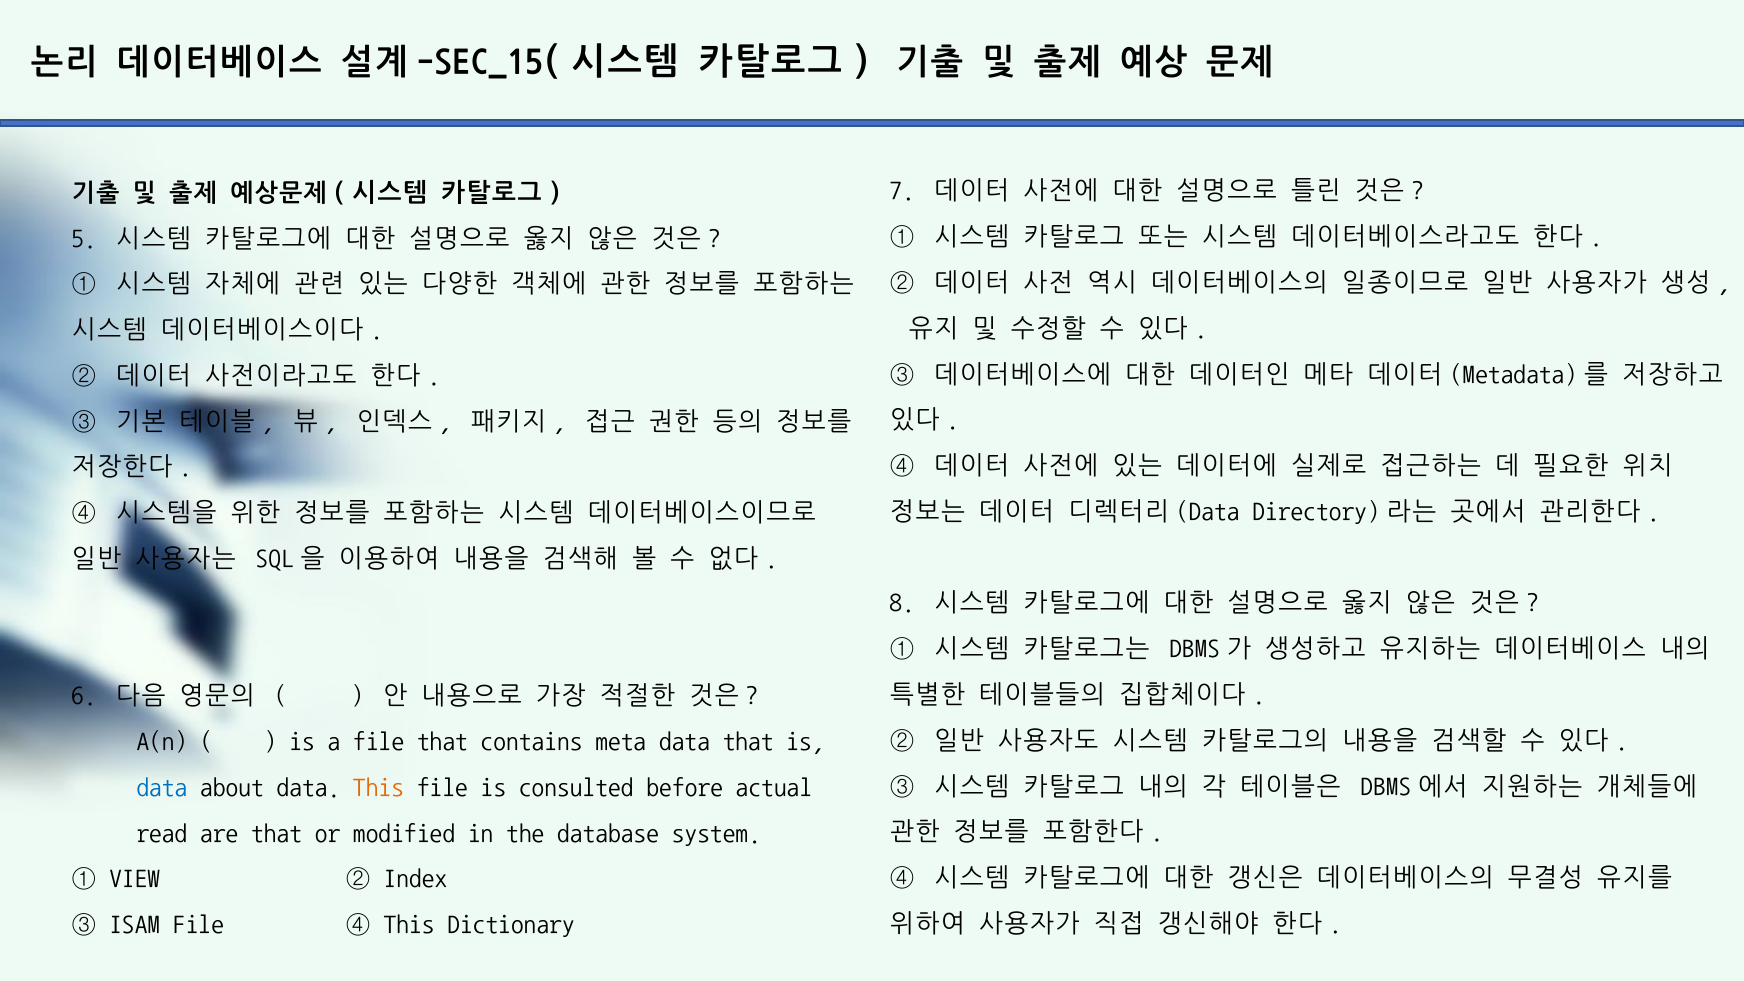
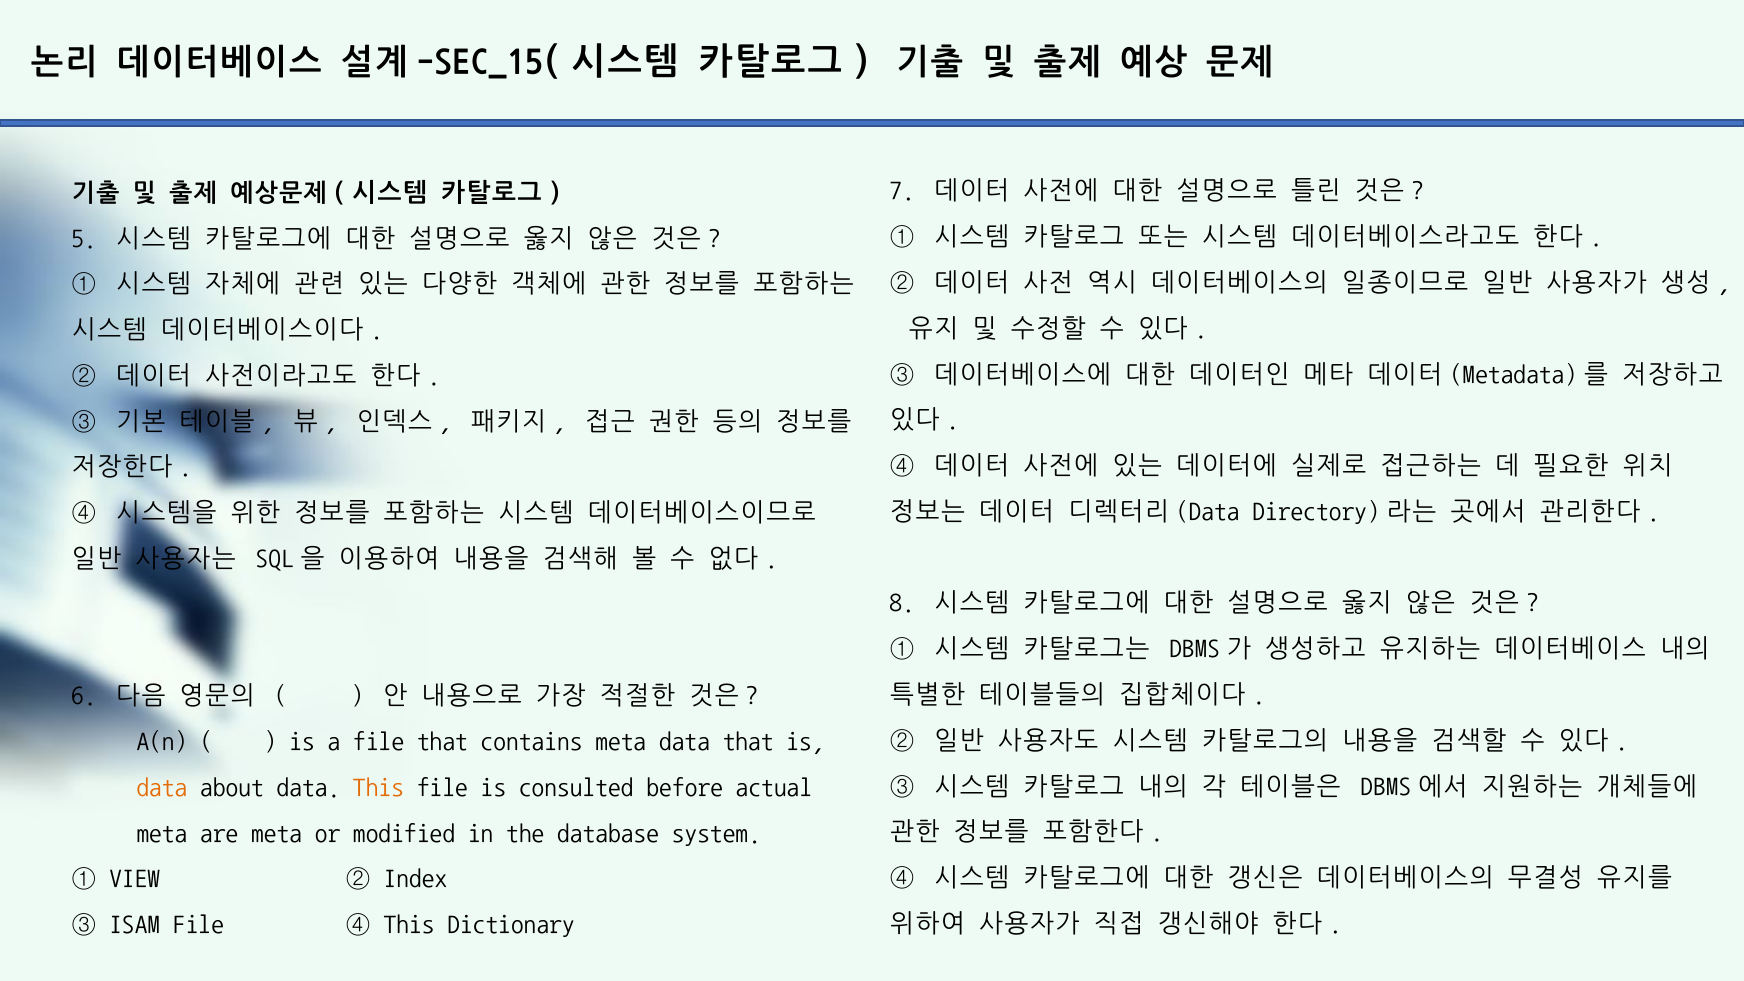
data at (162, 787) colour: blue -> orange
read at (162, 833): read -> meta
are that: that -> meta
